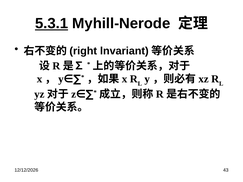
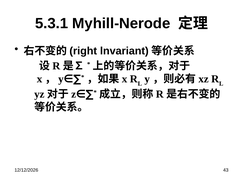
5.3.1 underline: present -> none
